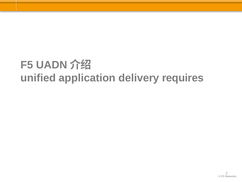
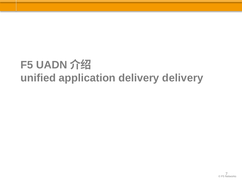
delivery requires: requires -> delivery
